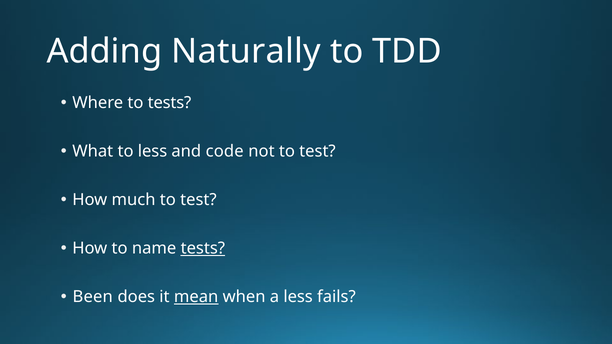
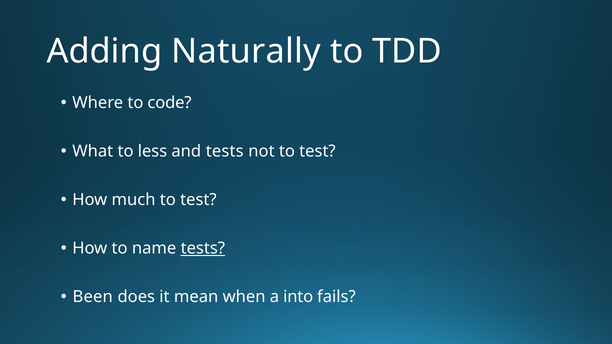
to tests: tests -> code
and code: code -> tests
mean underline: present -> none
a less: less -> into
